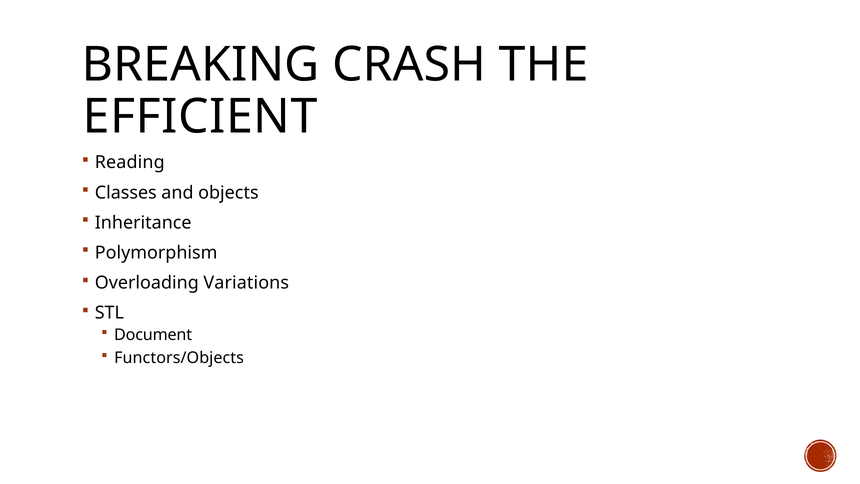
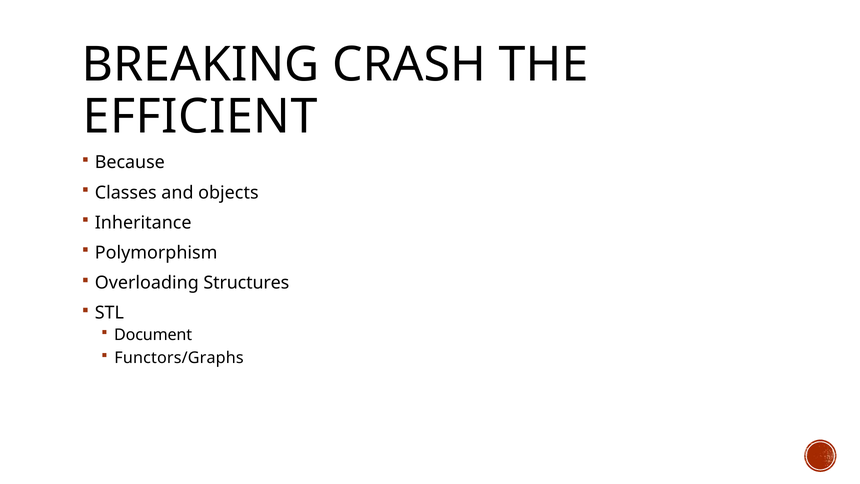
Reading: Reading -> Because
Variations: Variations -> Structures
Functors/Objects: Functors/Objects -> Functors/Graphs
